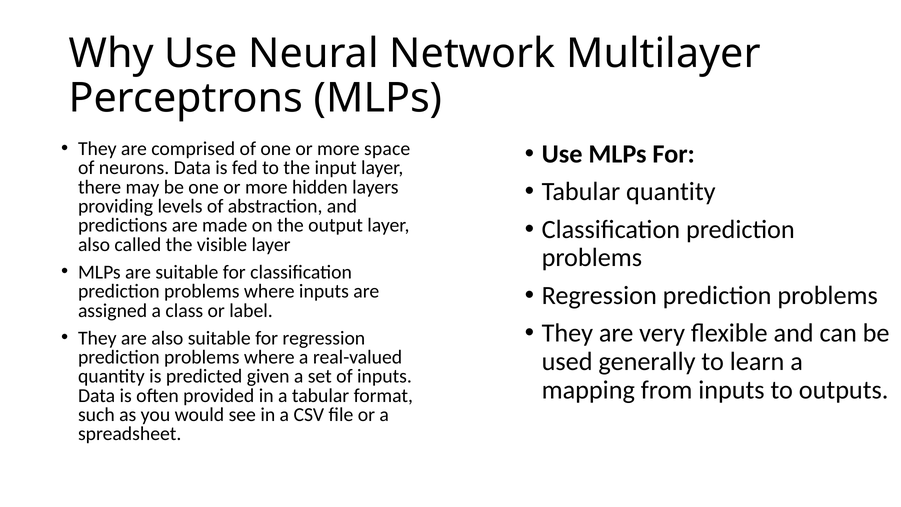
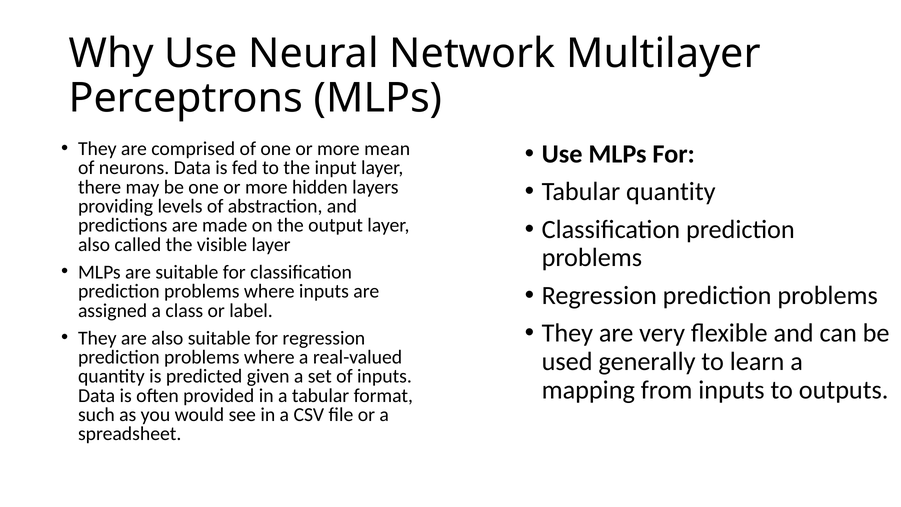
space: space -> mean
